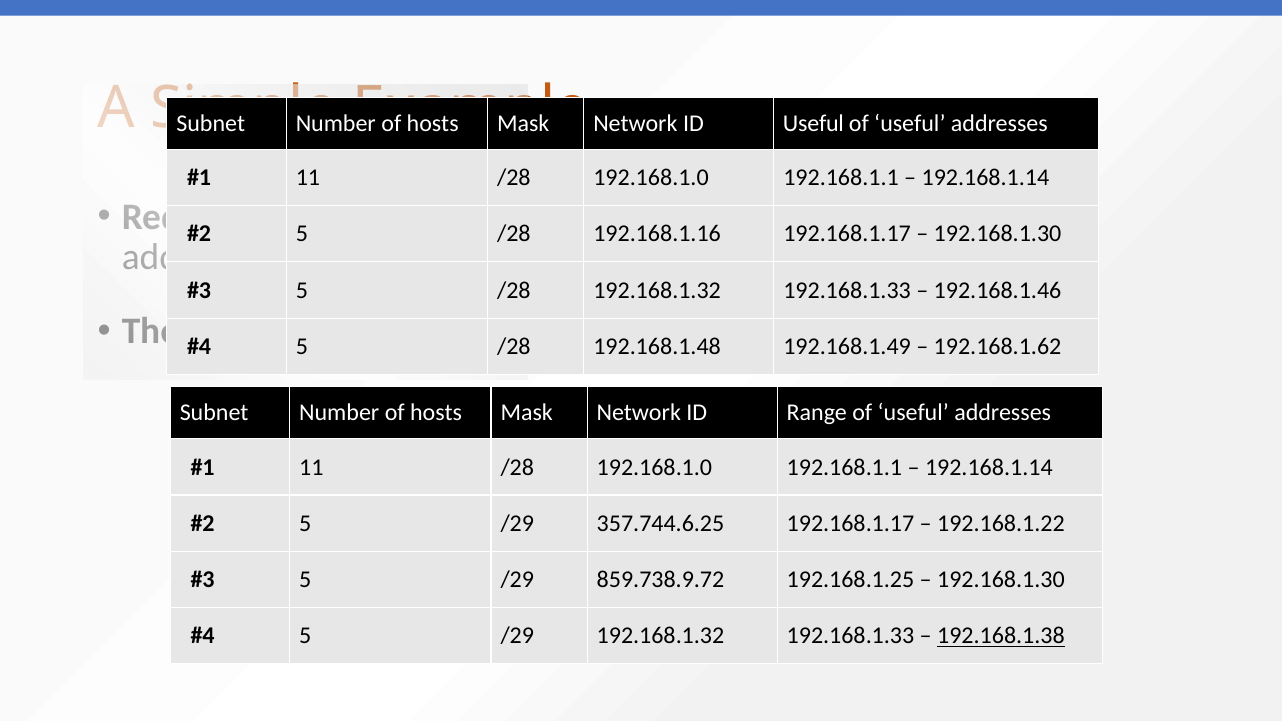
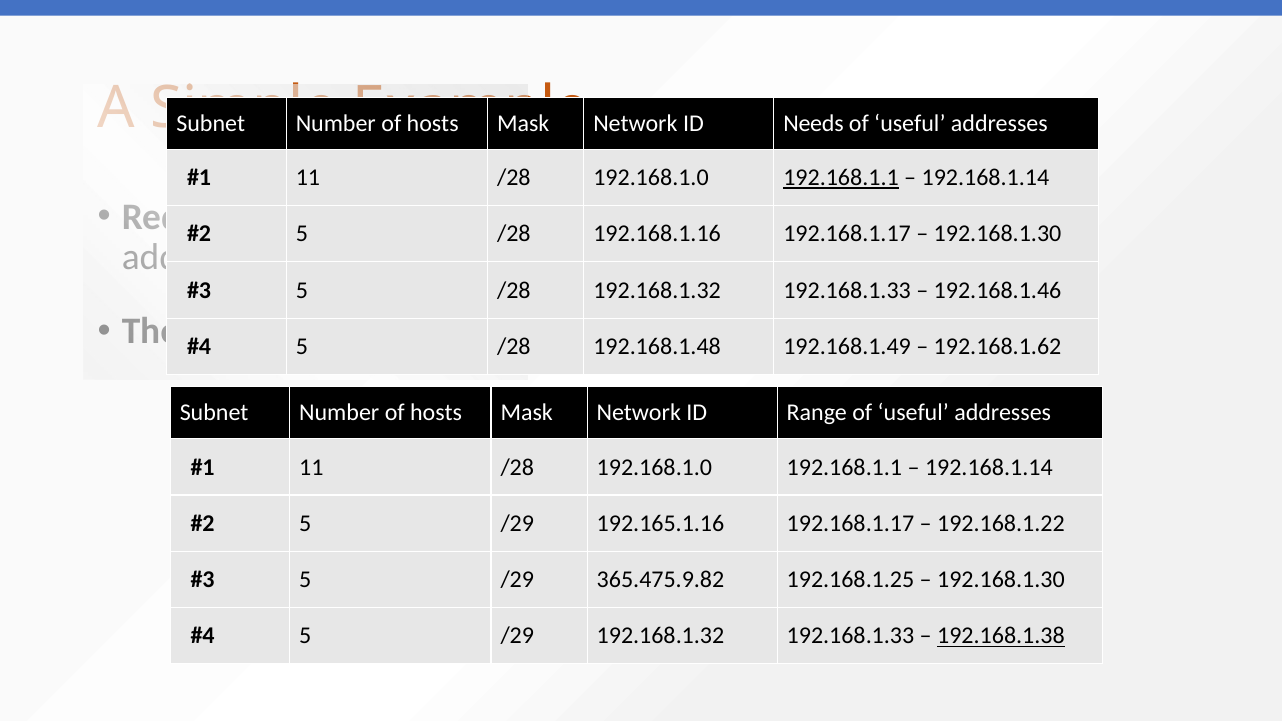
ID Useful: Useful -> Needs
192.168.1.1 at (841, 178) underline: none -> present
357.744.6.25: 357.744.6.25 -> 192.165.1.16
859.738.9.72: 859.738.9.72 -> 365.475.9.82
